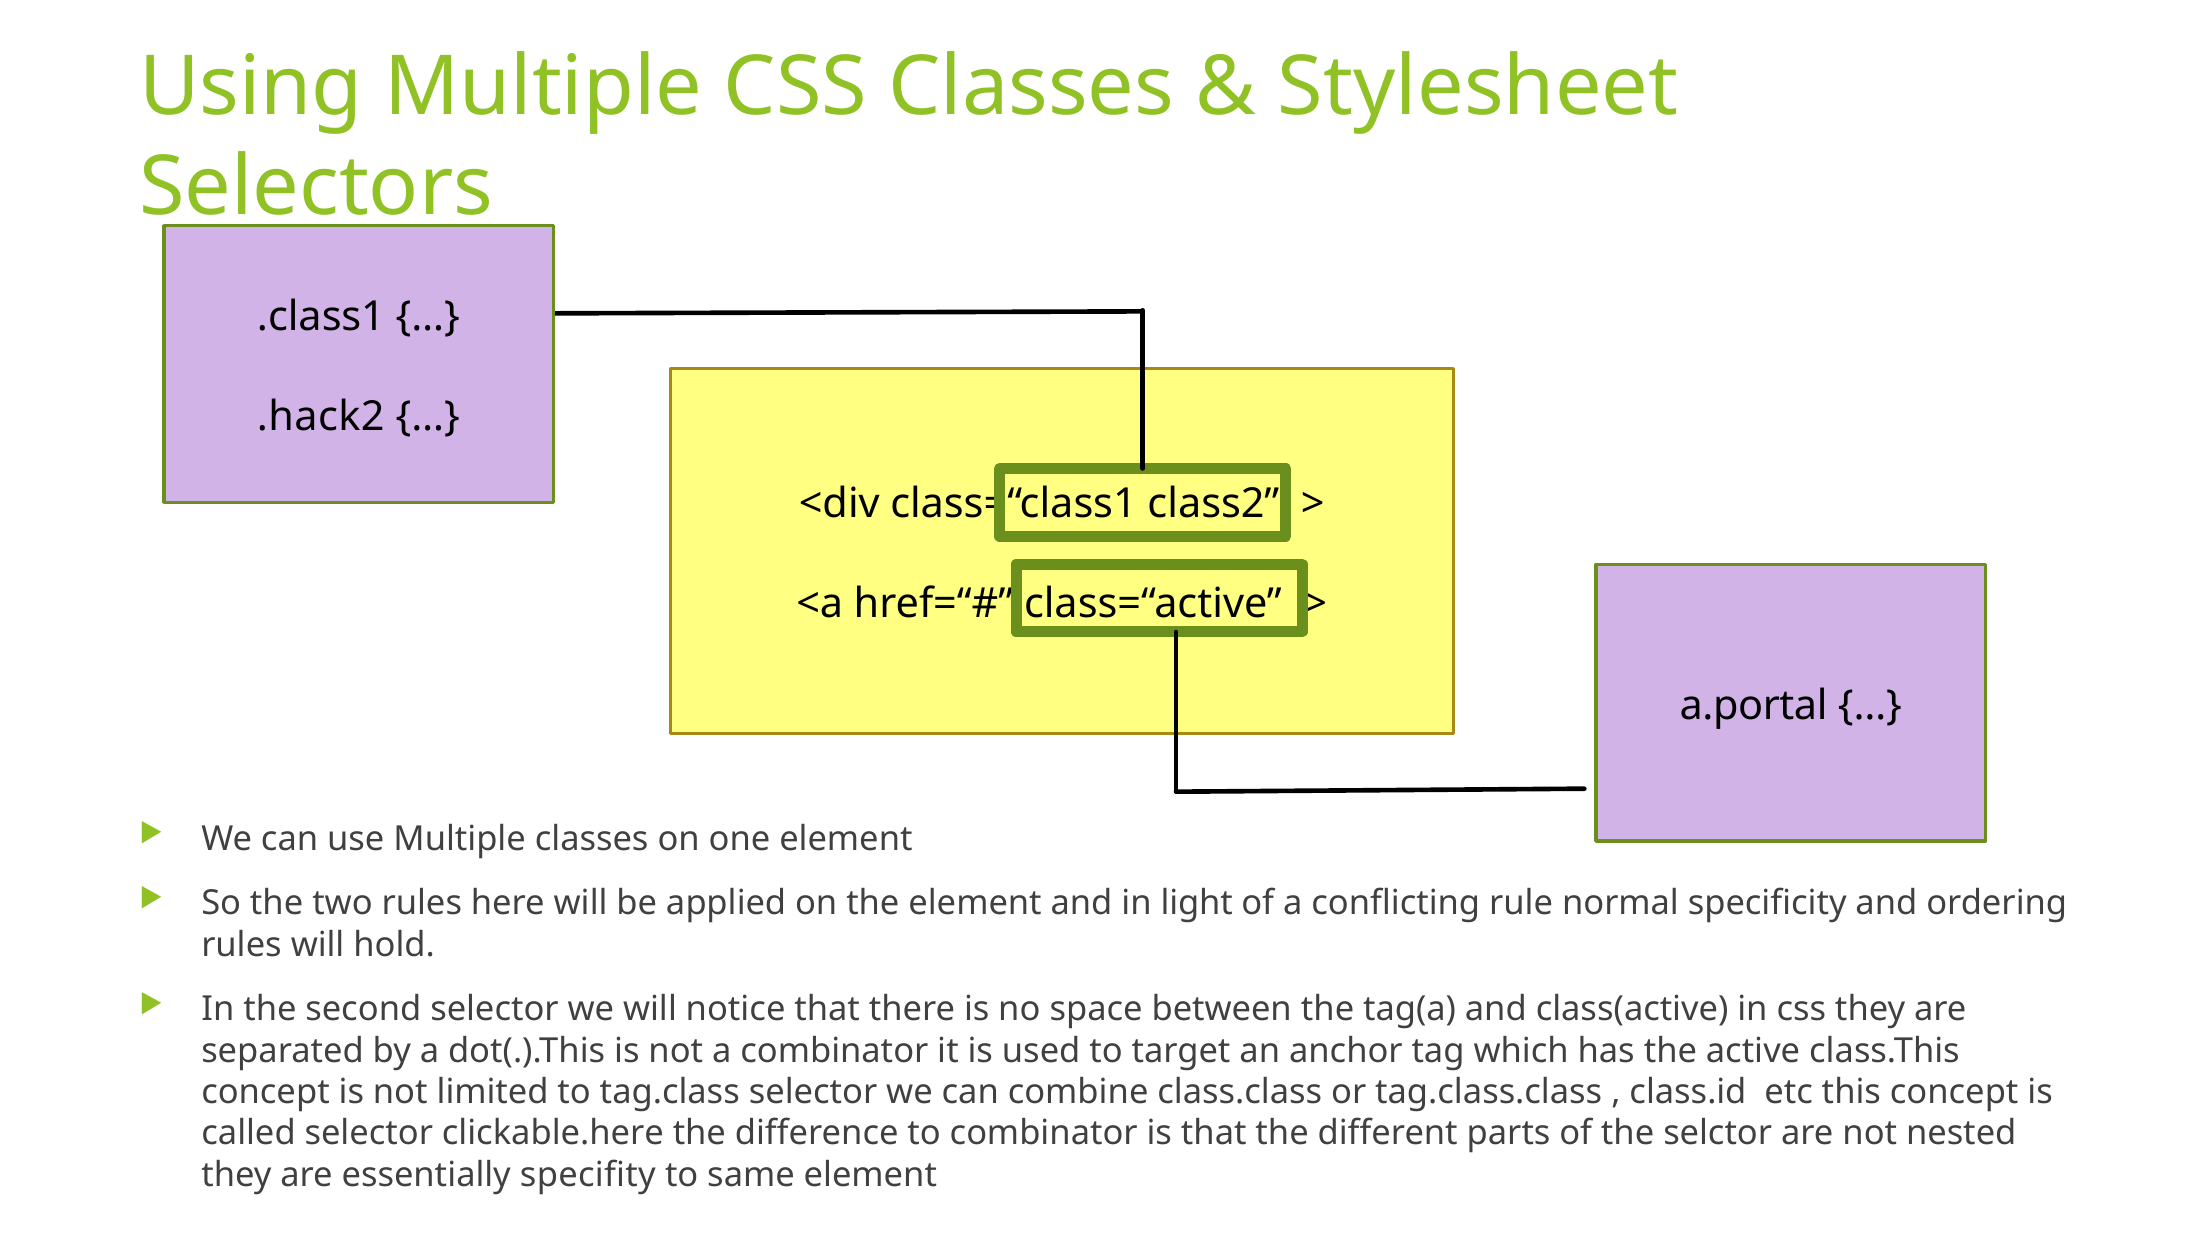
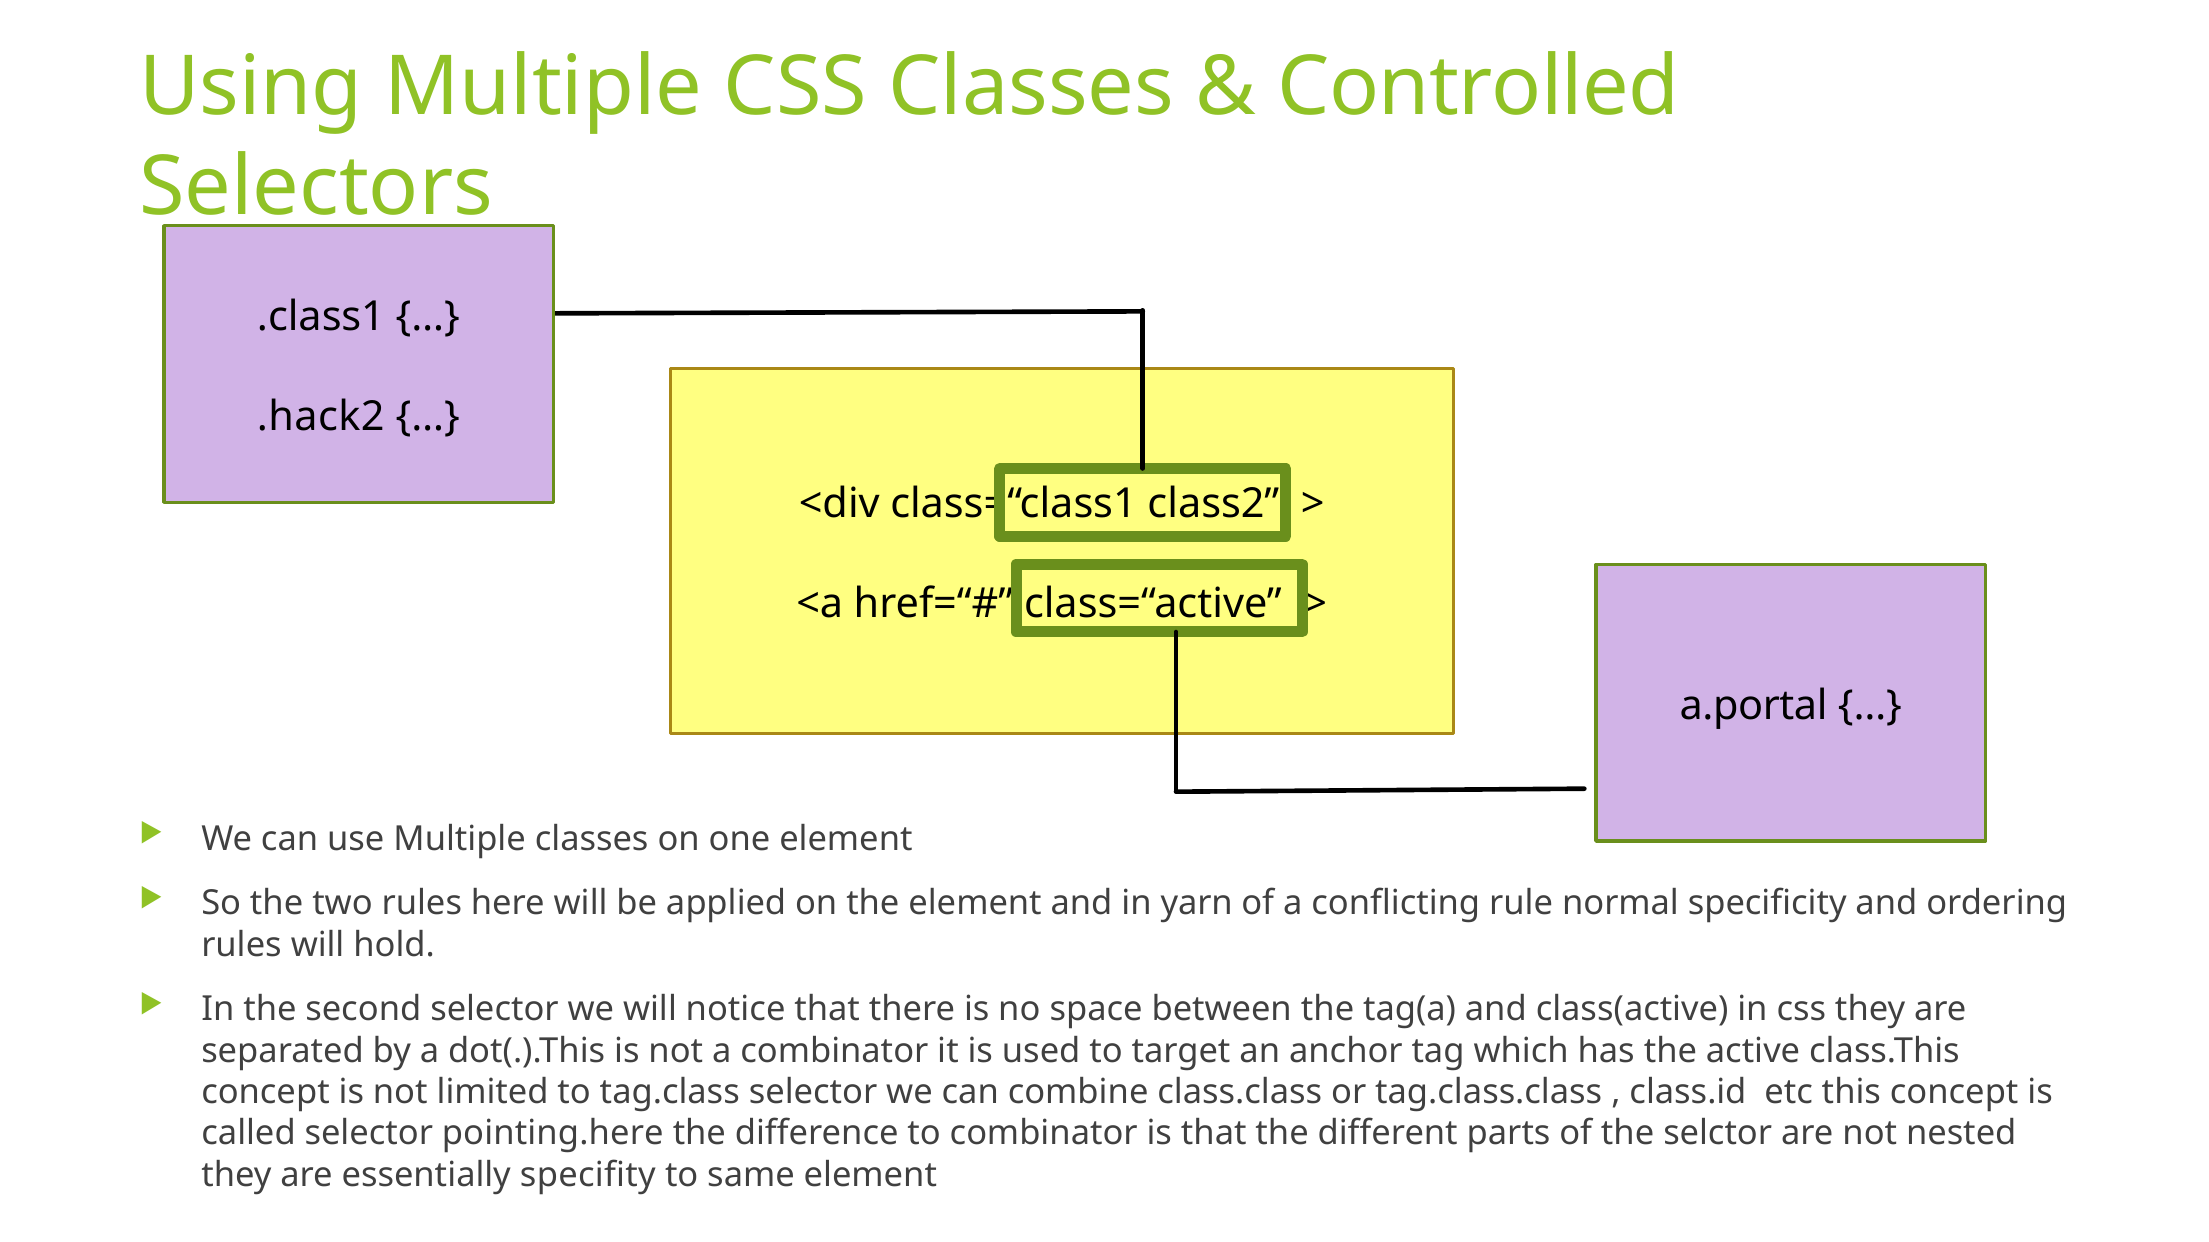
Stylesheet: Stylesheet -> Controlled
light: light -> yarn
clickable.here: clickable.here -> pointing.here
